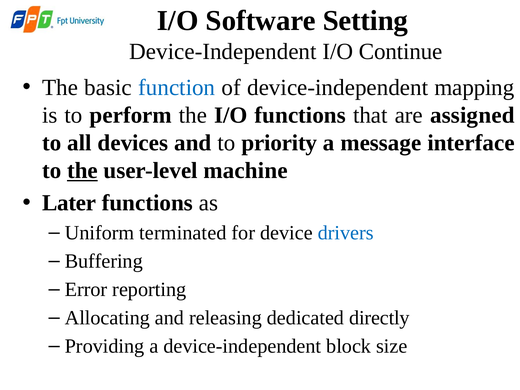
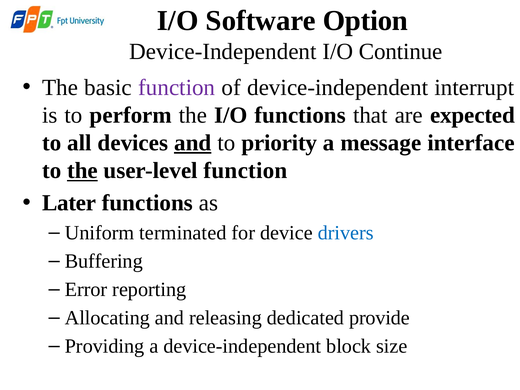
Setting: Setting -> Option
function at (177, 87) colour: blue -> purple
mapping: mapping -> interrupt
assigned: assigned -> expected
and at (193, 143) underline: none -> present
user-level machine: machine -> function
directly: directly -> provide
